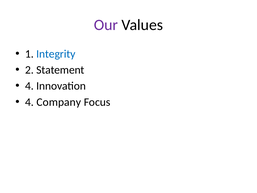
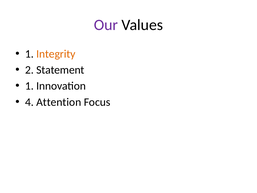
Integrity colour: blue -> orange
4 at (29, 86): 4 -> 1
Company: Company -> Attention
